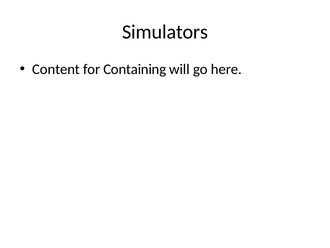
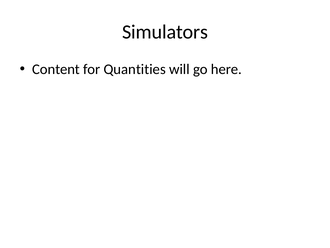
Containing: Containing -> Quantities
